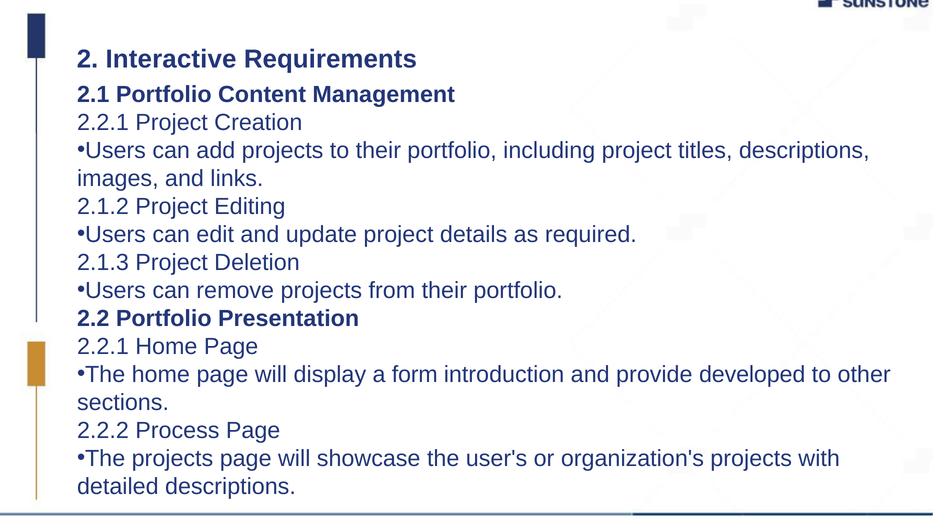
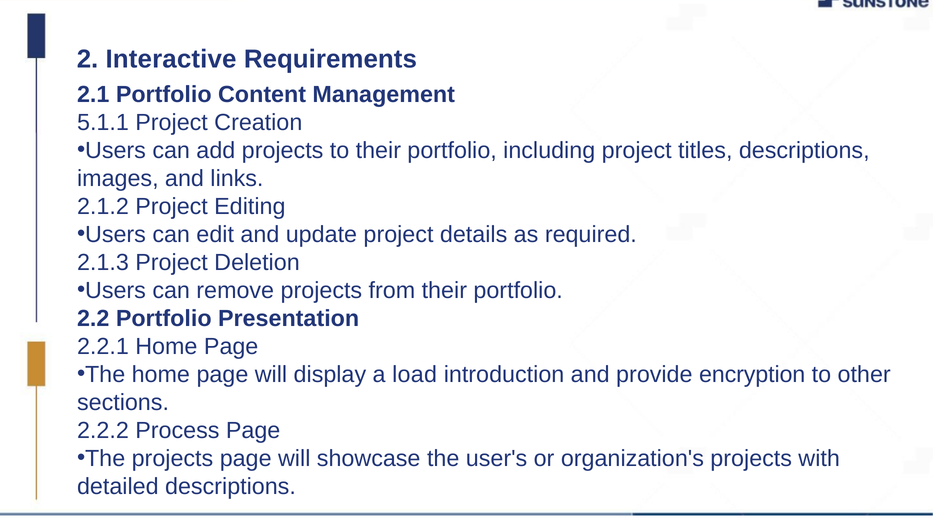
2.2.1 at (103, 122): 2.2.1 -> 5.1.1
form: form -> load
developed: developed -> encryption
